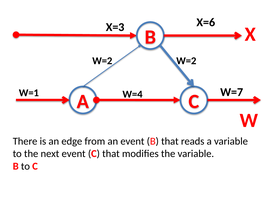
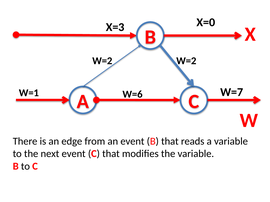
X=6: X=6 -> X=0
W=4: W=4 -> W=6
